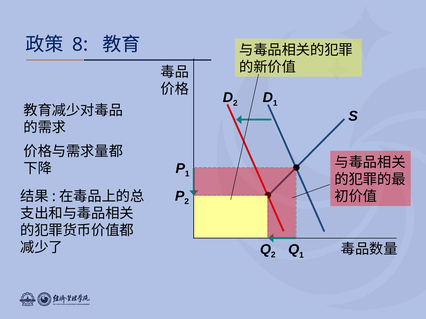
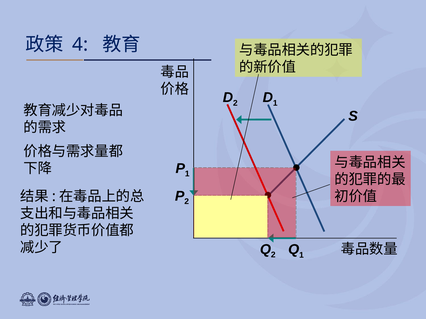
8: 8 -> 4
